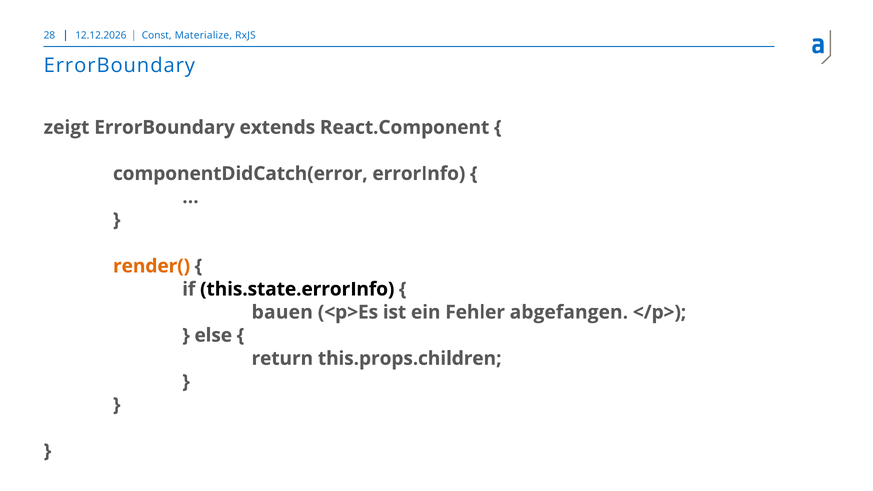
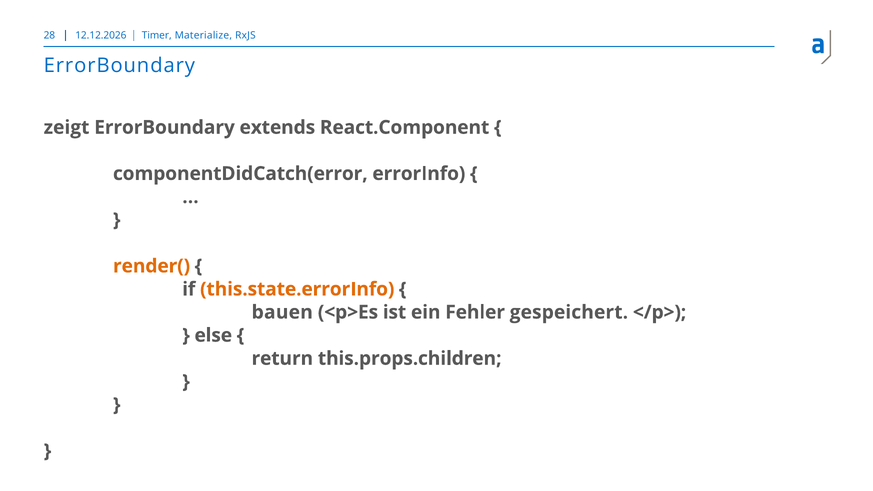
Const: Const -> Timer
this.state.errorInfo colour: black -> orange
abgefangen: abgefangen -> gespeichert
